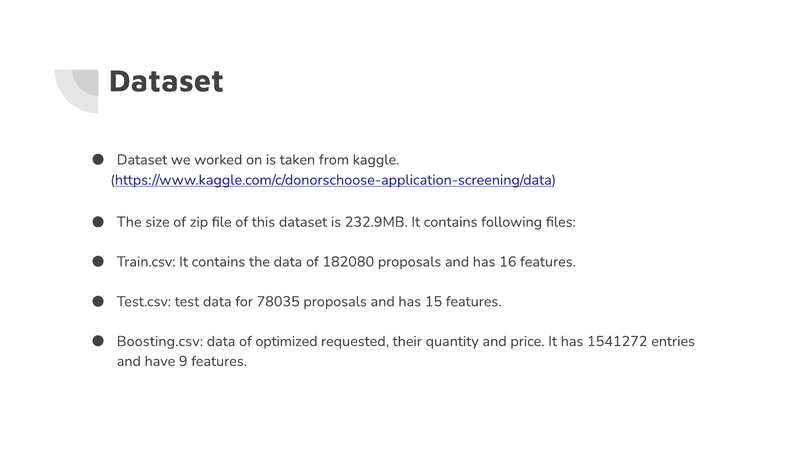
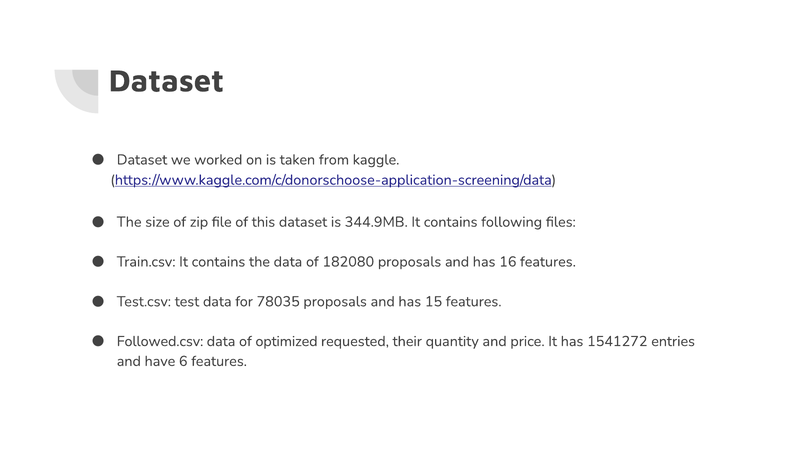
232.9MB: 232.9MB -> 344.9MB
Boosting.csv: Boosting.csv -> Followed.csv
9: 9 -> 6
